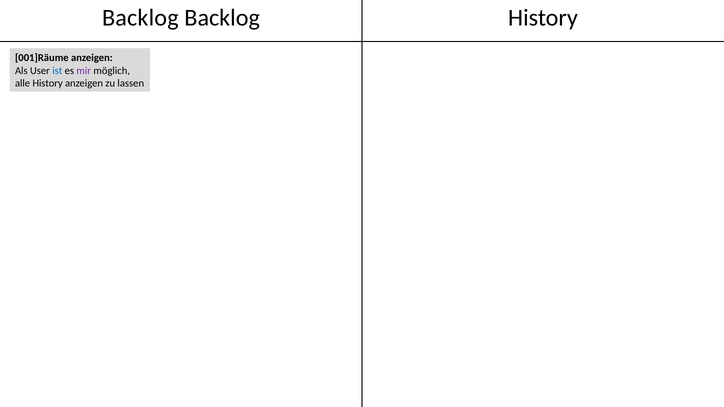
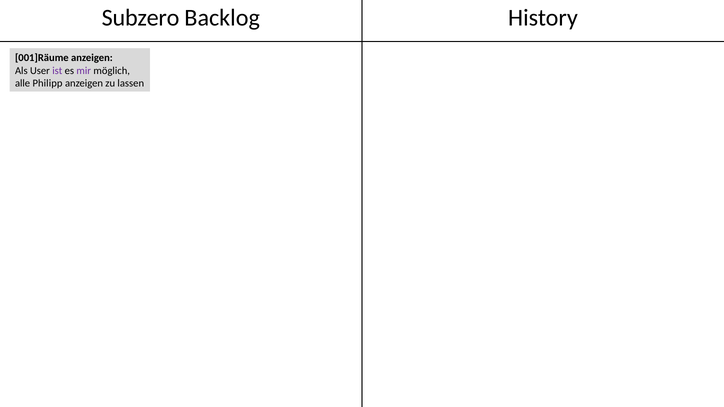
Backlog at (140, 18): Backlog -> Subzero
ist colour: blue -> purple
alle History: History -> Philipp
